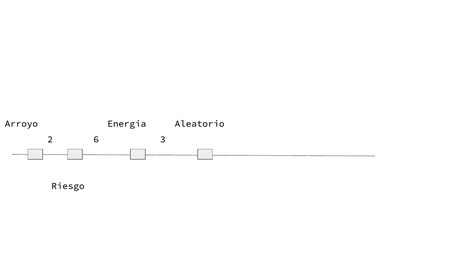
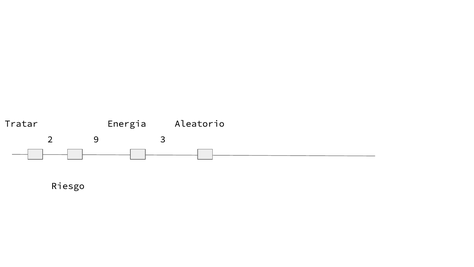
Arroyo: Arroyo -> Tratar
6: 6 -> 9
